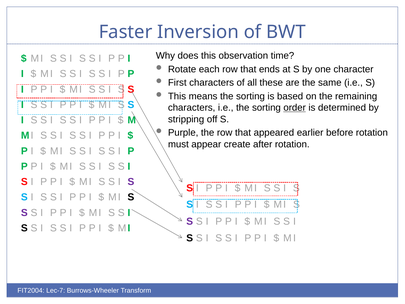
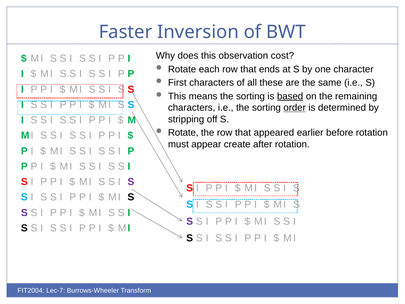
time: time -> cost
based underline: none -> present
Purple at (183, 133): Purple -> Rotate
